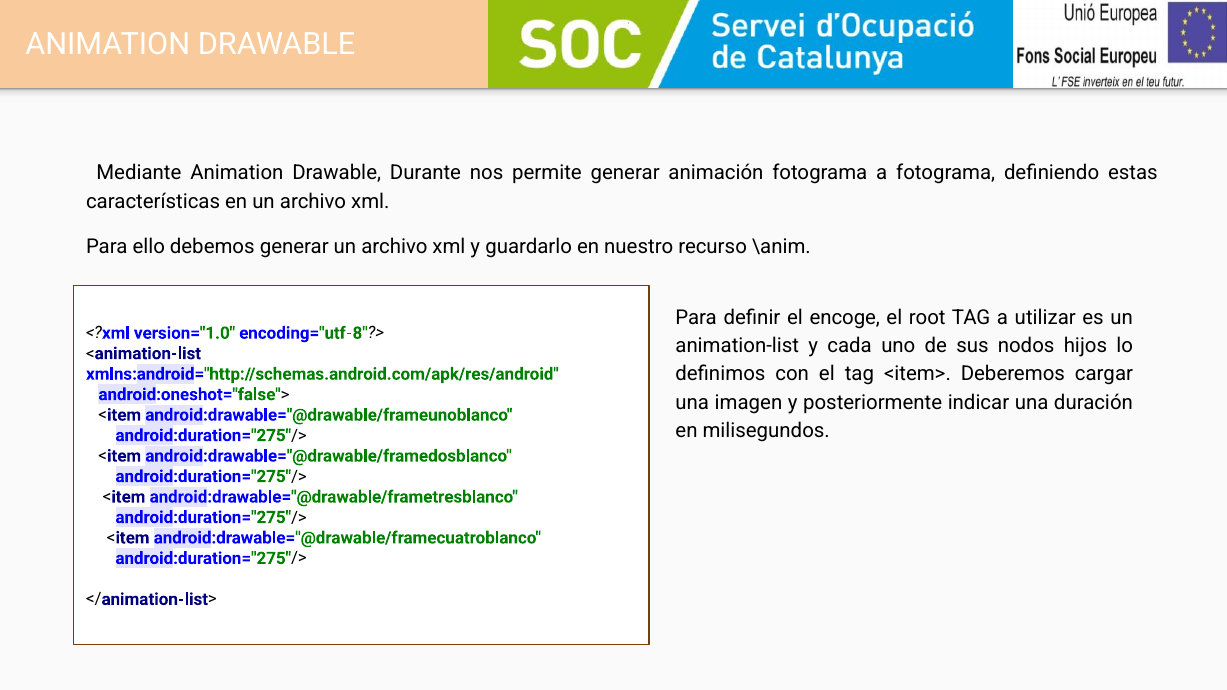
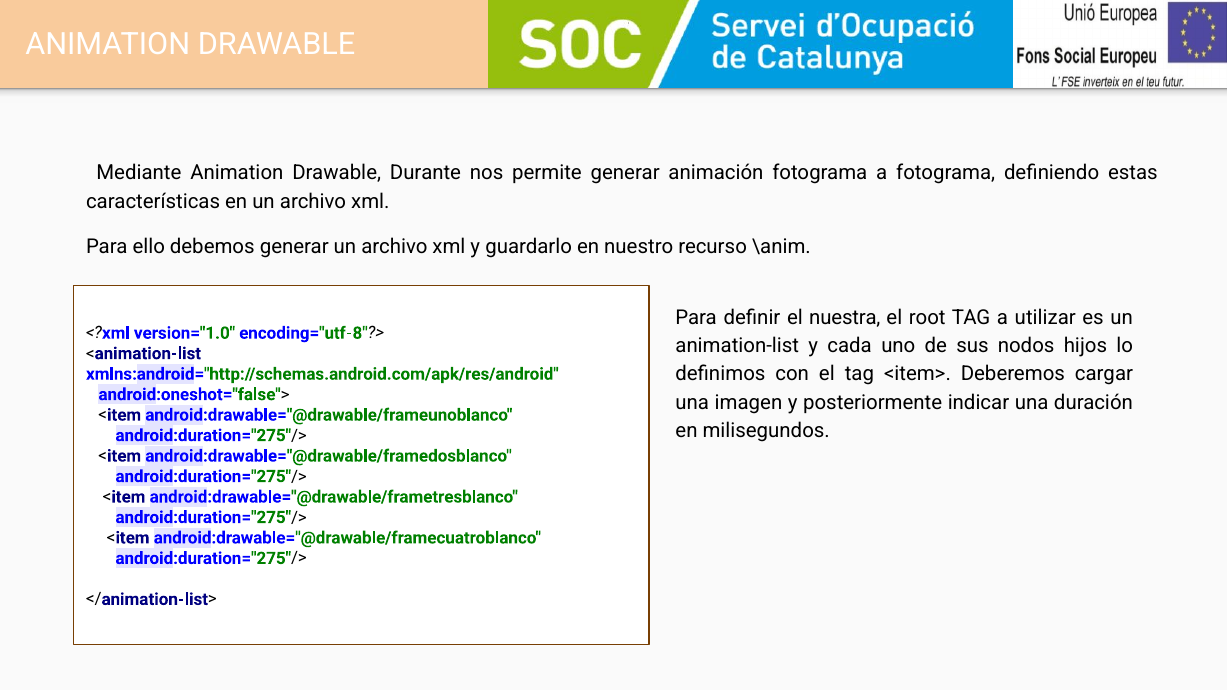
encoge: encoge -> nuestra
